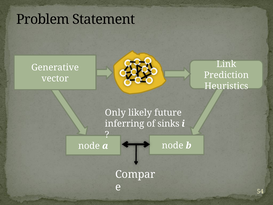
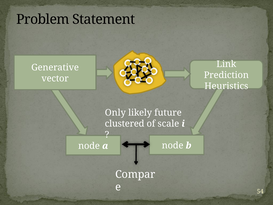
inferring: inferring -> clustered
sinks: sinks -> scale
